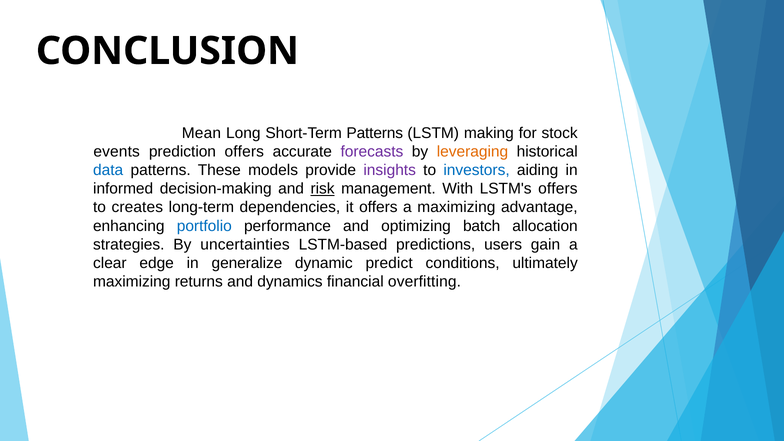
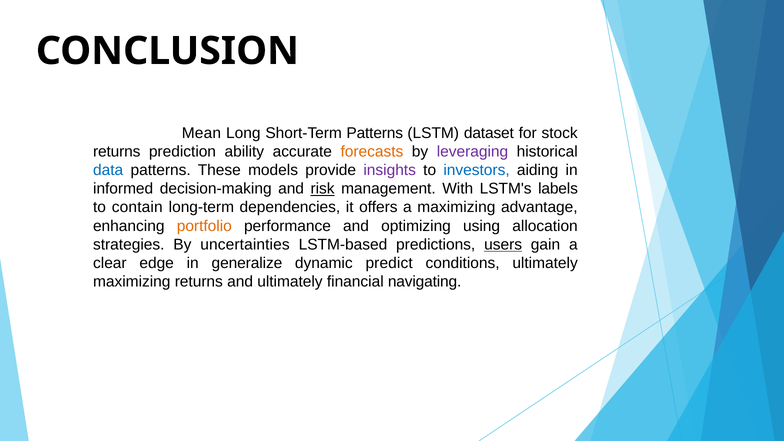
making: making -> dataset
events at (117, 152): events -> returns
prediction offers: offers -> ability
forecasts colour: purple -> orange
leveraging colour: orange -> purple
LSTM's offers: offers -> labels
creates: creates -> contain
portfolio colour: blue -> orange
batch: batch -> using
users underline: none -> present
and dynamics: dynamics -> ultimately
overfitting: overfitting -> navigating
